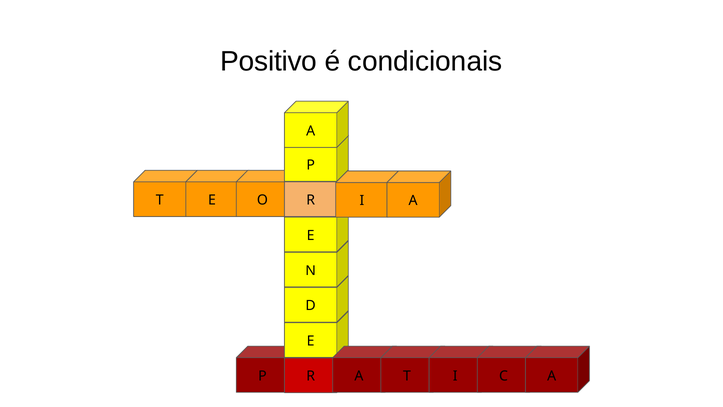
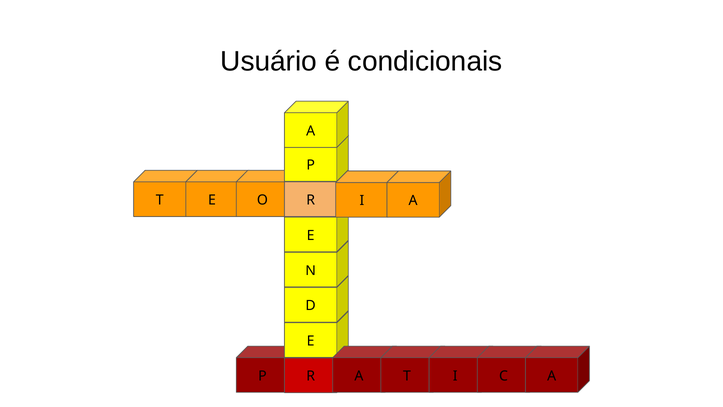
Positivo: Positivo -> Usuário
